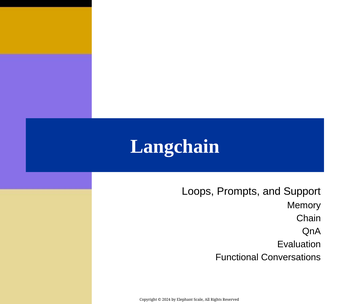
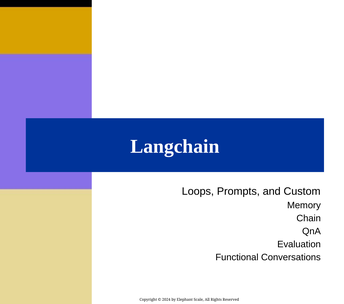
Support: Support -> Custom
